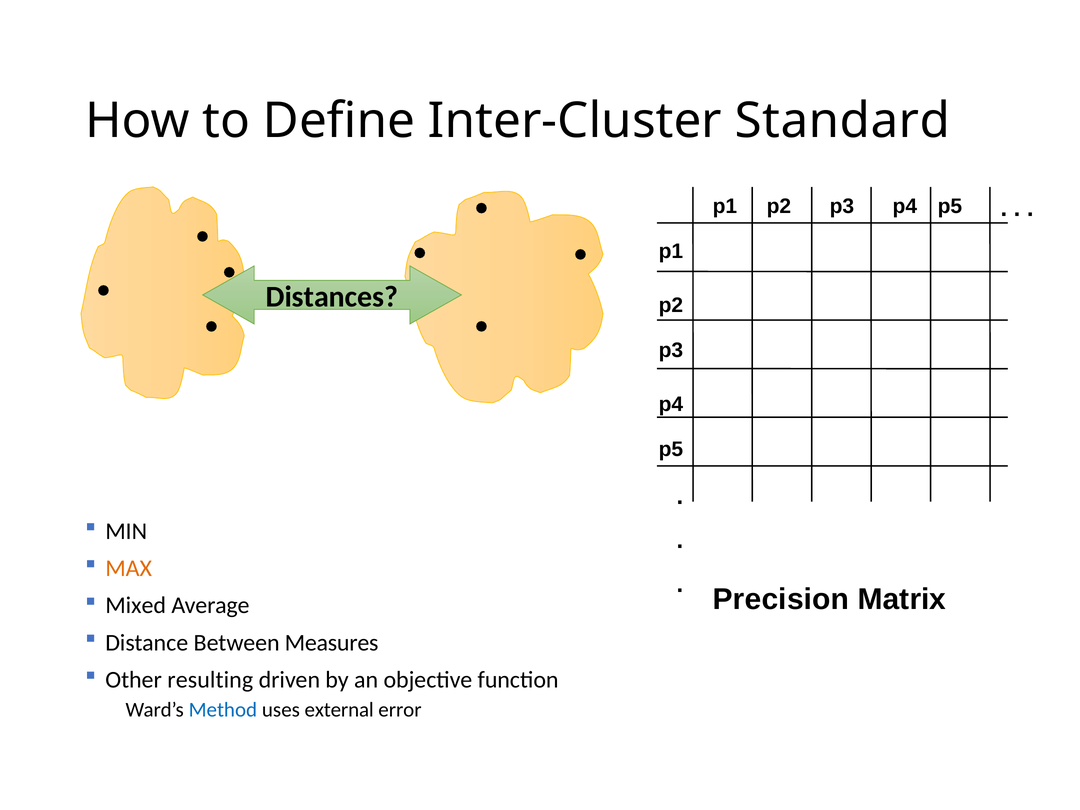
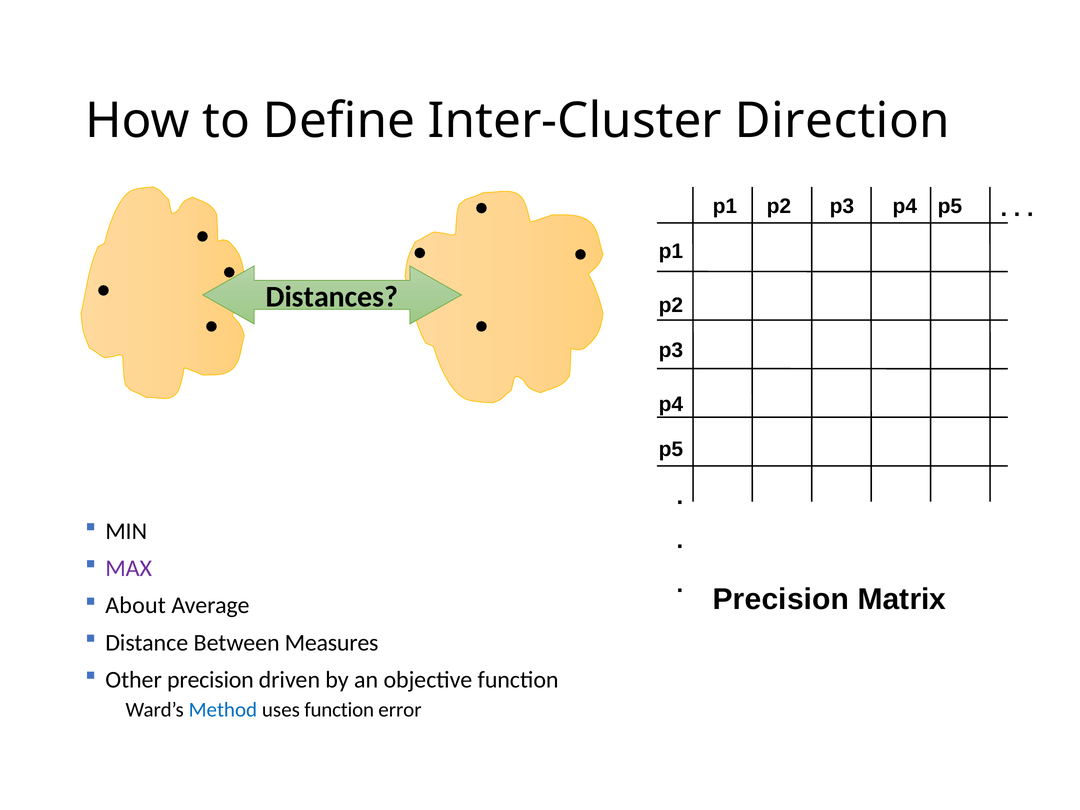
Standard: Standard -> Direction
MAX colour: orange -> purple
Mixed: Mixed -> About
Other resulting: resulting -> precision
uses external: external -> function
